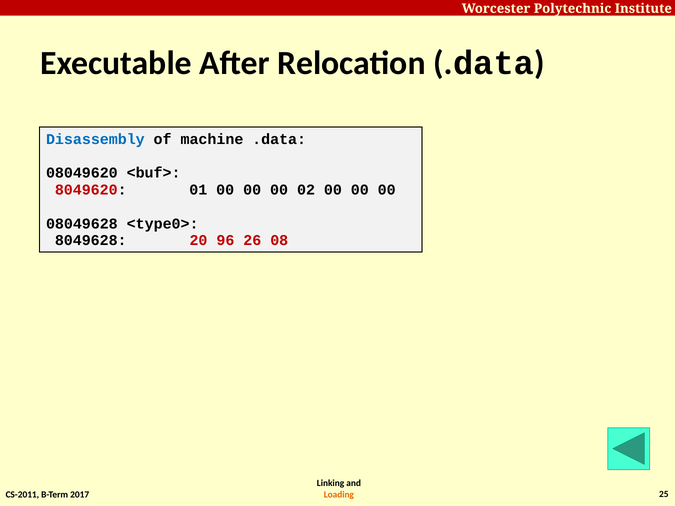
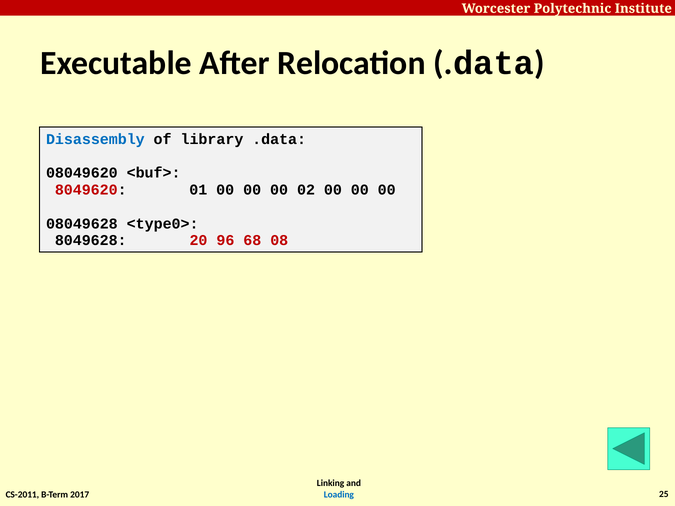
machine: machine -> library
26: 26 -> 68
Loading colour: orange -> blue
